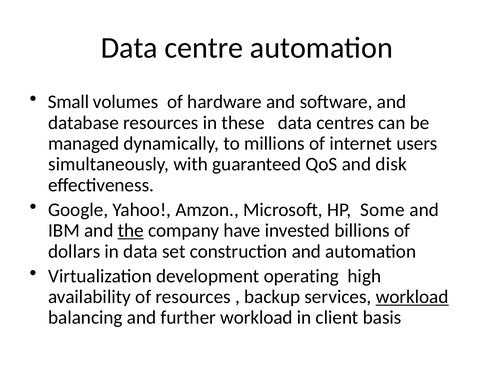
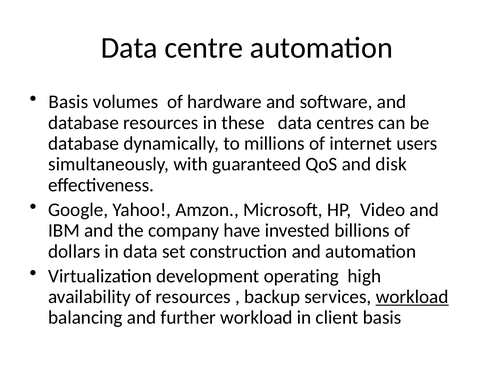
Small at (68, 102): Small -> Basis
managed at (84, 143): managed -> database
Some: Some -> Video
the underline: present -> none
